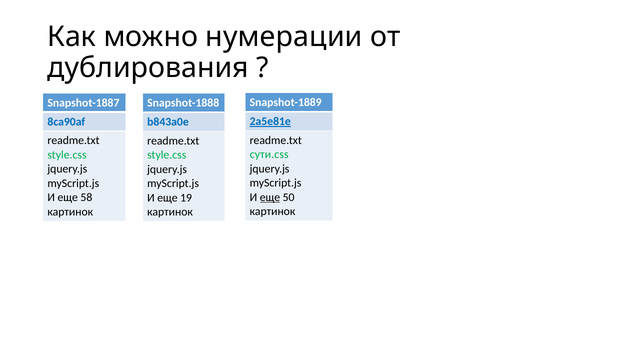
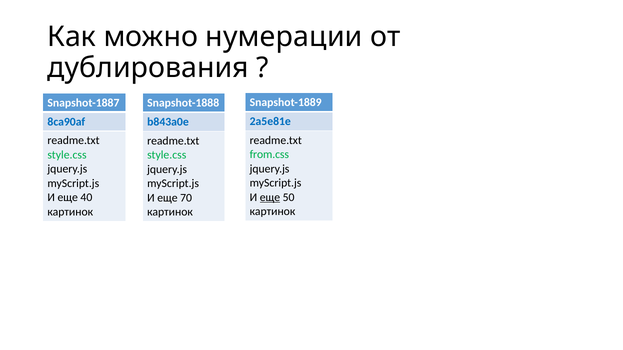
2a5e81e underline: present -> none
сути.css: сути.css -> from.css
58: 58 -> 40
19: 19 -> 70
